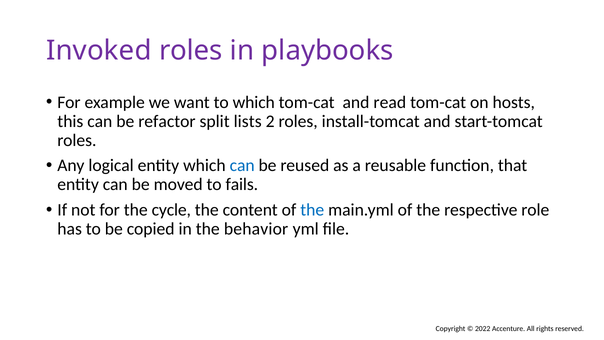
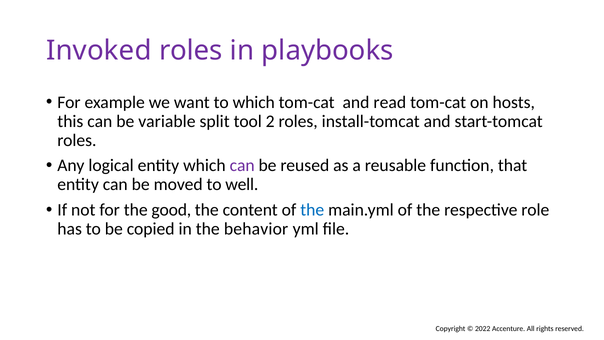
refactor: refactor -> variable
lists: lists -> tool
can at (242, 166) colour: blue -> purple
fails: fails -> well
cycle: cycle -> good
